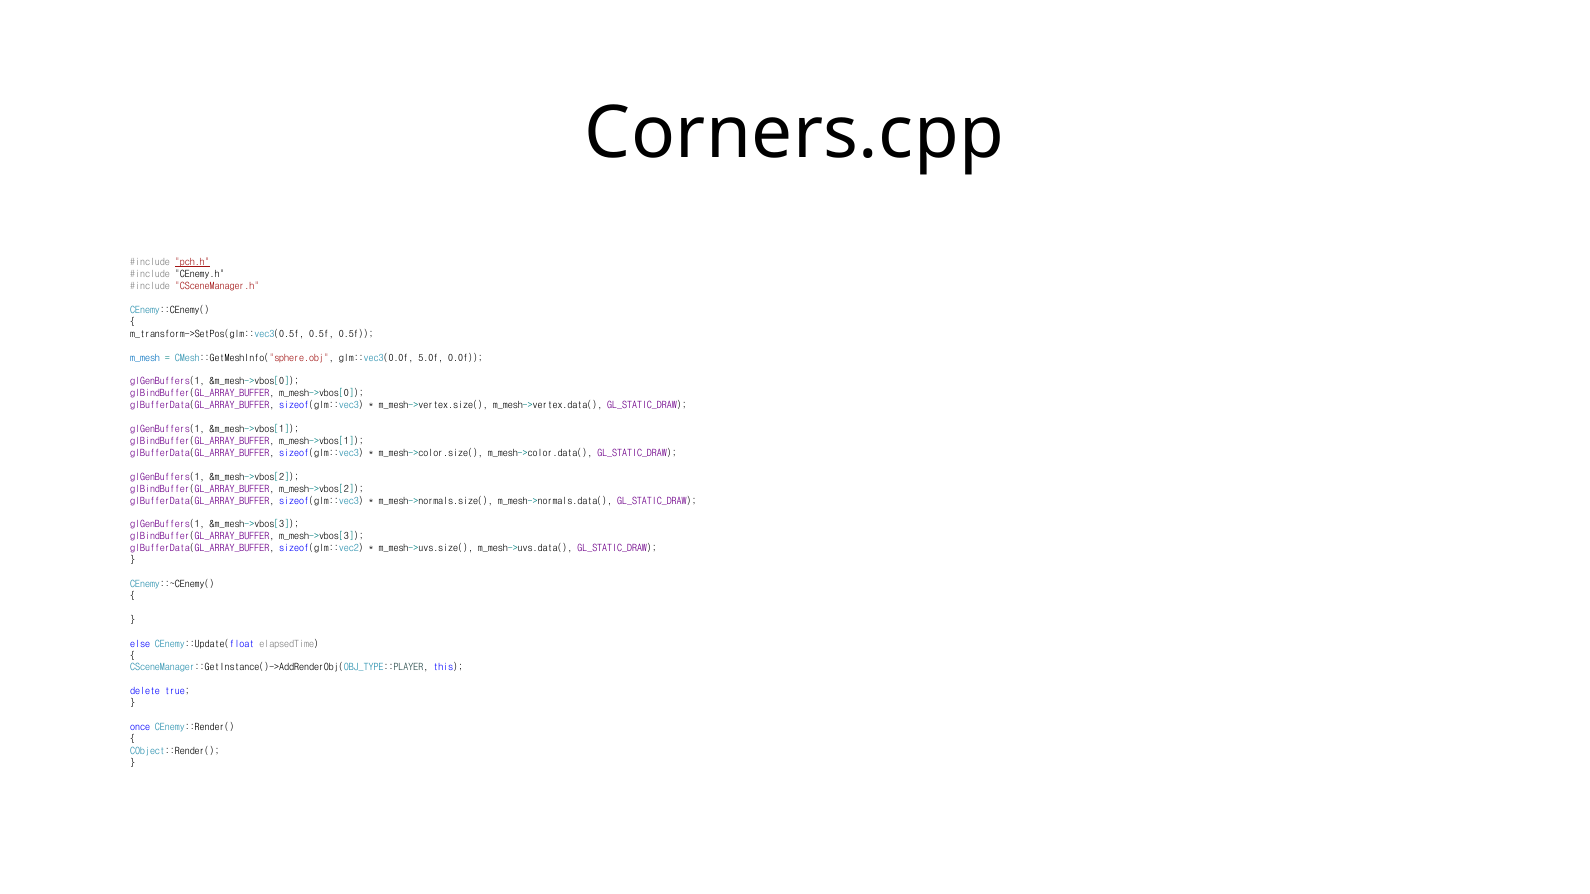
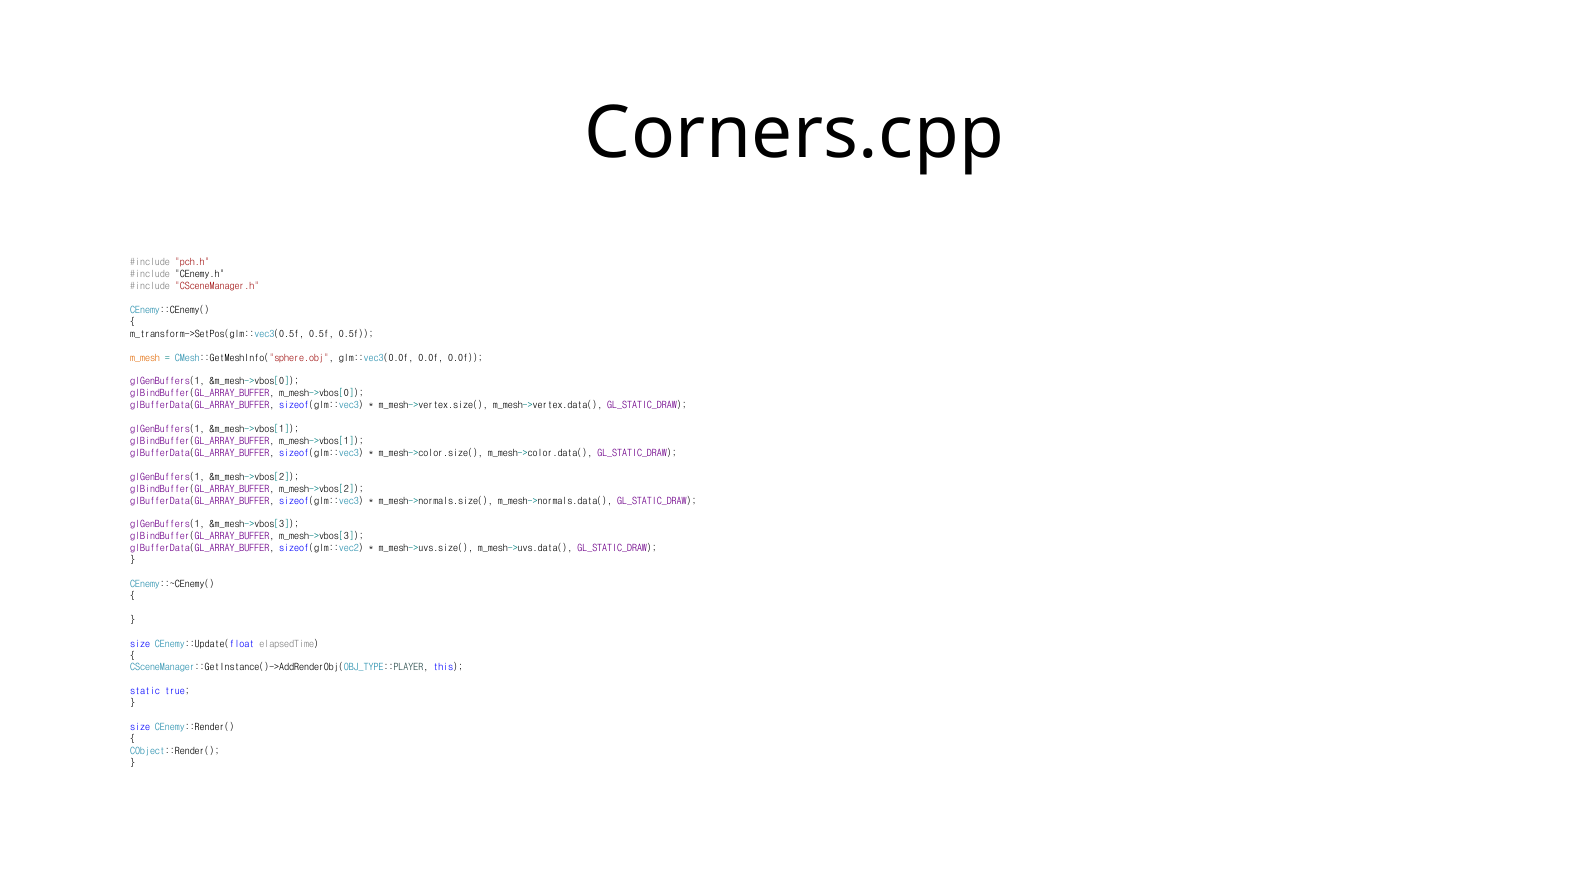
pch.h underline: present -> none
m_mesh colour: blue -> orange
glm::vec3(0.0f 5.0f: 5.0f -> 0.0f
else at (140, 644): else -> size
delete: delete -> static
once at (140, 728): once -> size
